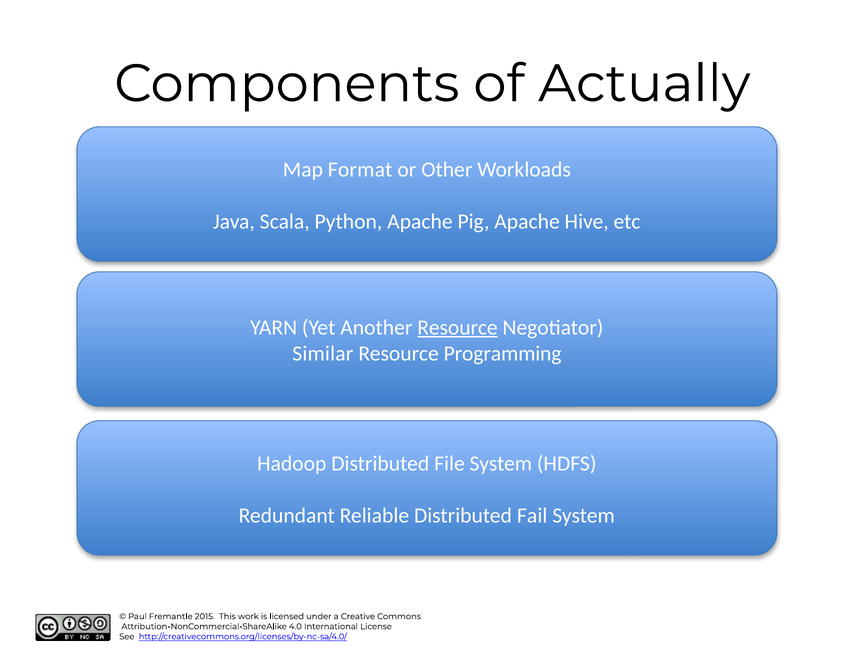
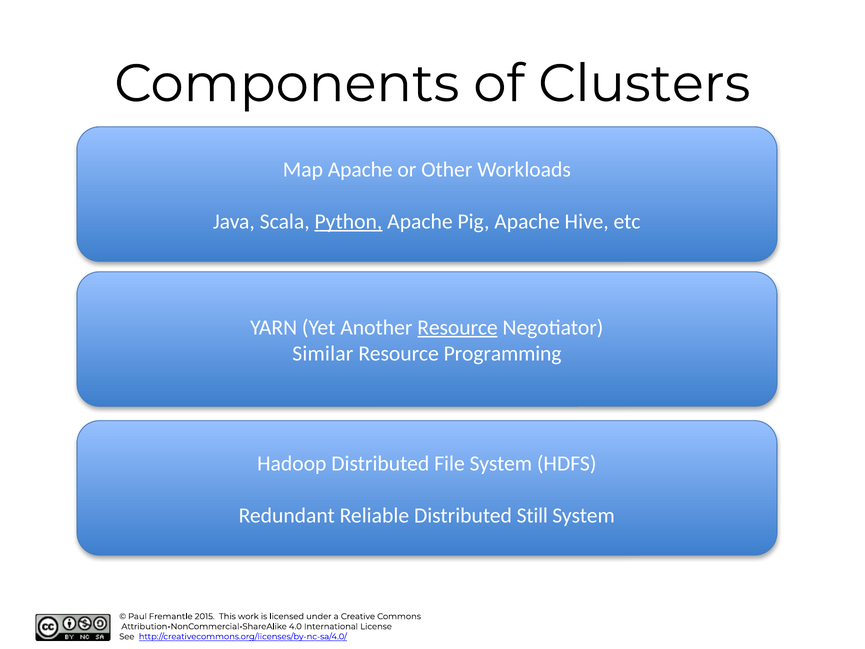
Actually: Actually -> Clusters
Map Format: Format -> Apache
Python underline: none -> present
Fail: Fail -> Still
